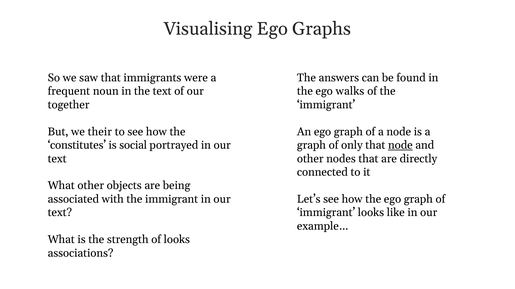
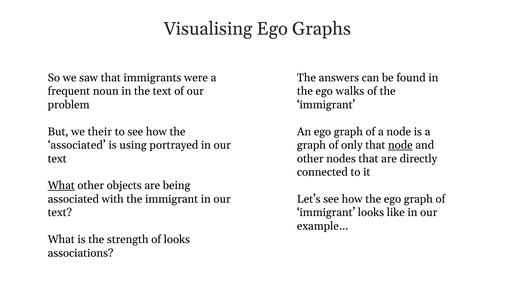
together: together -> problem
constitutes at (77, 146): constitutes -> associated
social: social -> using
What at (61, 186) underline: none -> present
